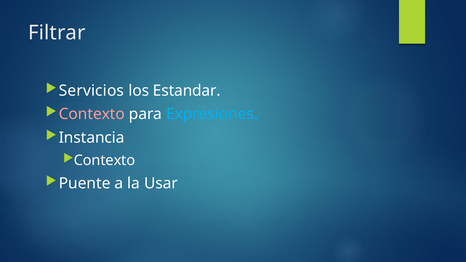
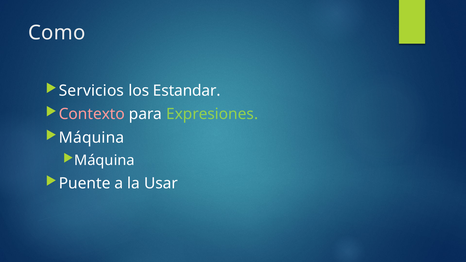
Filtrar: Filtrar -> Como
Expresiones colour: light blue -> light green
Instancia at (92, 138): Instancia -> Máquina
Contexto at (105, 161): Contexto -> Máquina
